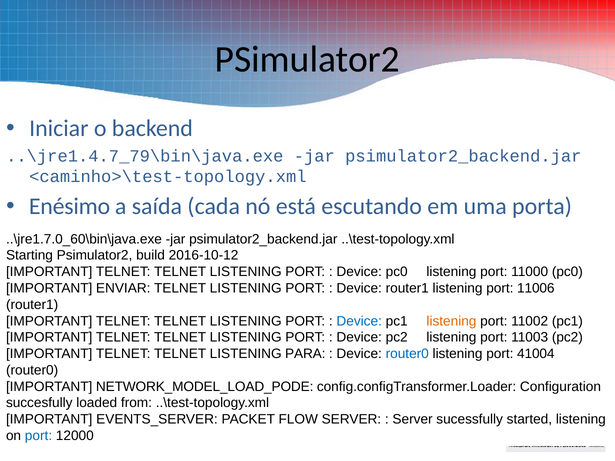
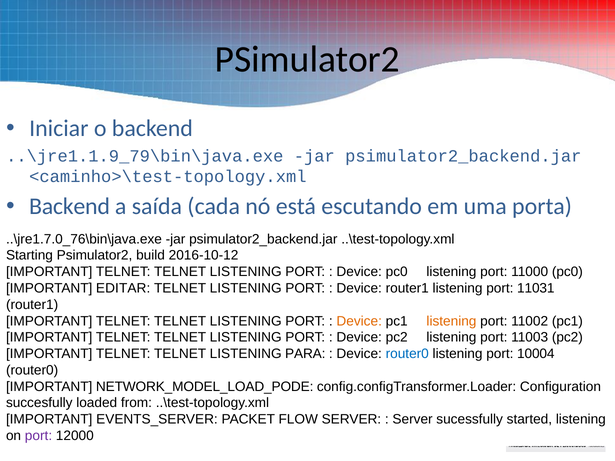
..\jre1.4.7_79\bin\java.exe: ..\jre1.4.7_79\bin\java.exe -> ..\jre1.1.9_79\bin\java.exe
Enésimo at (70, 207): Enésimo -> Backend
..\jre1.7.0_60\bin\java.exe: ..\jre1.7.0_60\bin\java.exe -> ..\jre1.7.0_76\bin\java.exe
ENVIAR: ENVIAR -> EDITAR
11006: 11006 -> 11031
Device at (359, 321) colour: blue -> orange
41004: 41004 -> 10004
port at (39, 436) colour: blue -> purple
